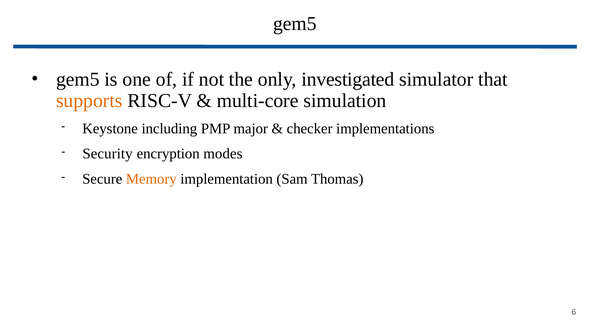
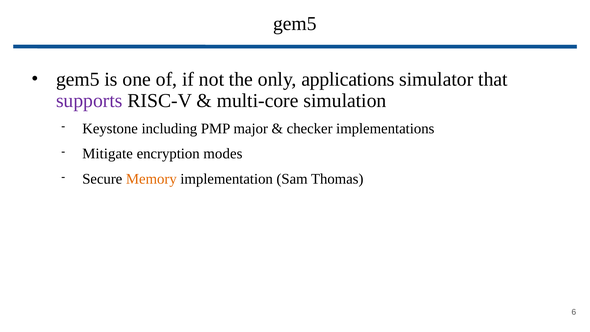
investigated: investigated -> applications
supports colour: orange -> purple
Security: Security -> Mitigate
